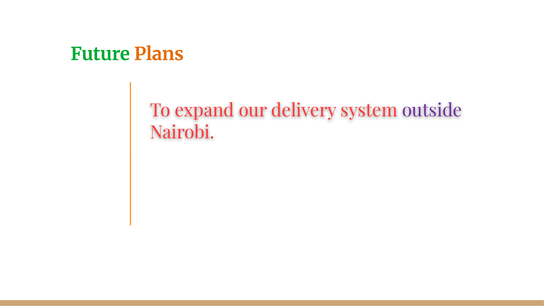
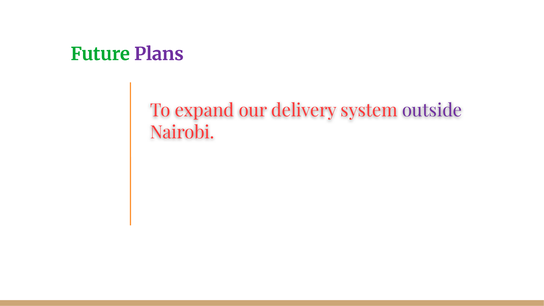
Plans colour: orange -> purple
